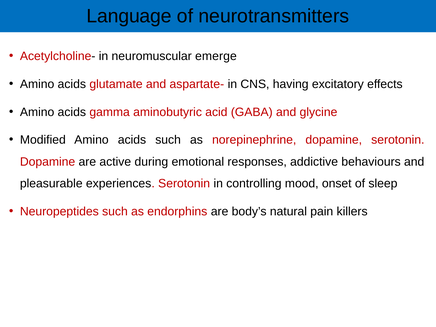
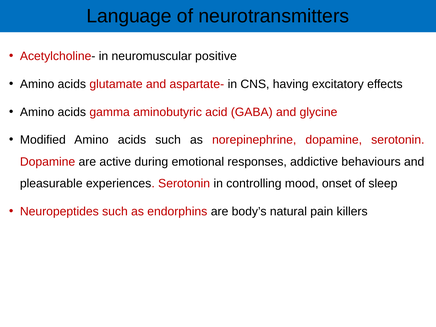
emerge: emerge -> positive
